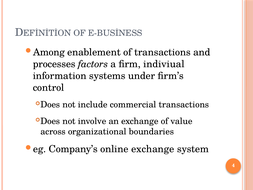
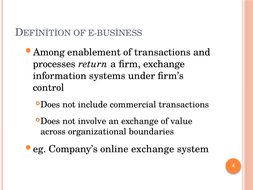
factors: factors -> return
firm indiviual: indiviual -> exchange
